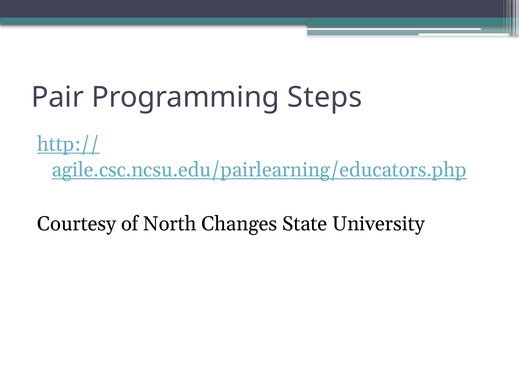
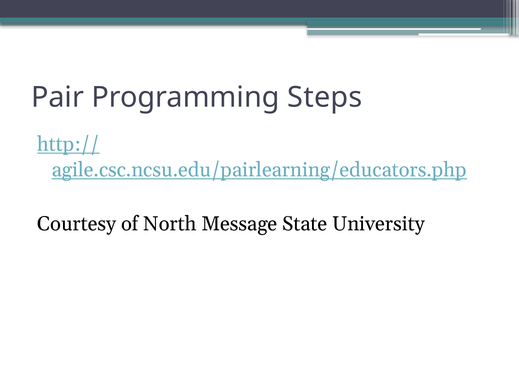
Changes: Changes -> Message
